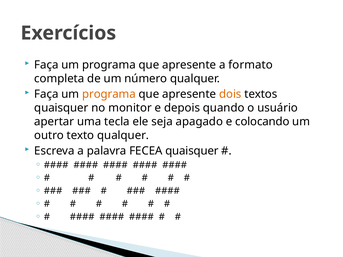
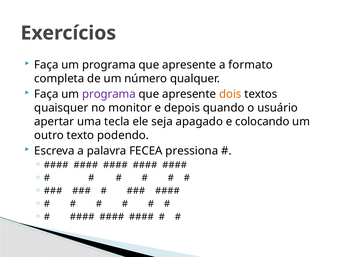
programa at (109, 94) colour: orange -> purple
texto qualquer: qualquer -> podendo
FECEA quaisquer: quaisquer -> pressiona
